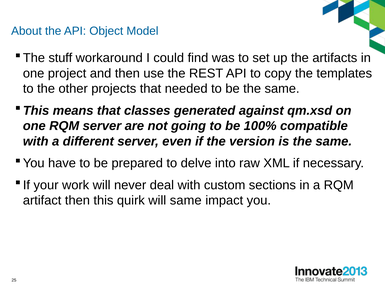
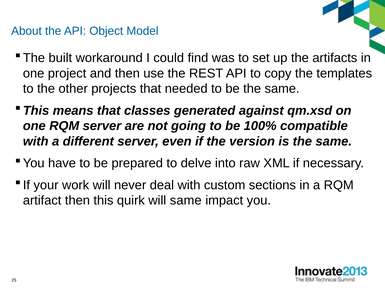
stuff: stuff -> built
